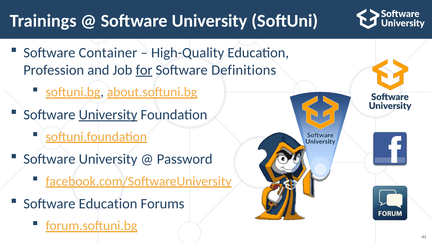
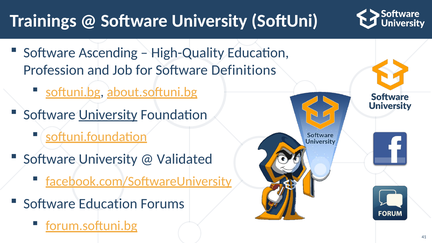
Container: Container -> Ascending
for underline: present -> none
Password: Password -> Validated
